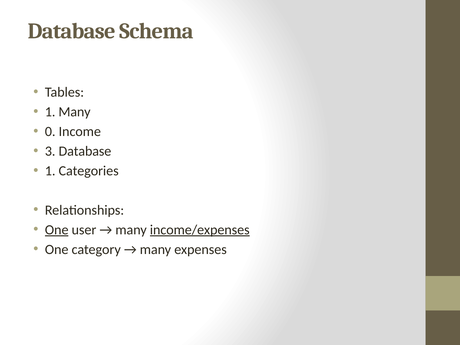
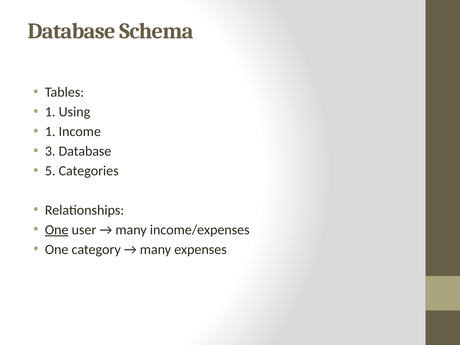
1 Many: Many -> Using
0 at (50, 131): 0 -> 1
1 at (50, 171): 1 -> 5
income/expenses underline: present -> none
